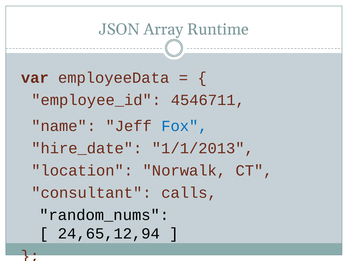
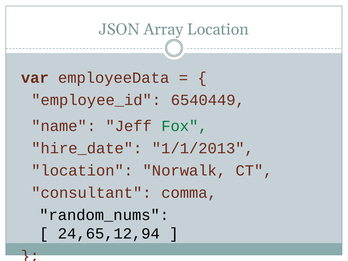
Array Runtime: Runtime -> Location
4546711: 4546711 -> 6540449
Fox colour: blue -> green
calls: calls -> comma
